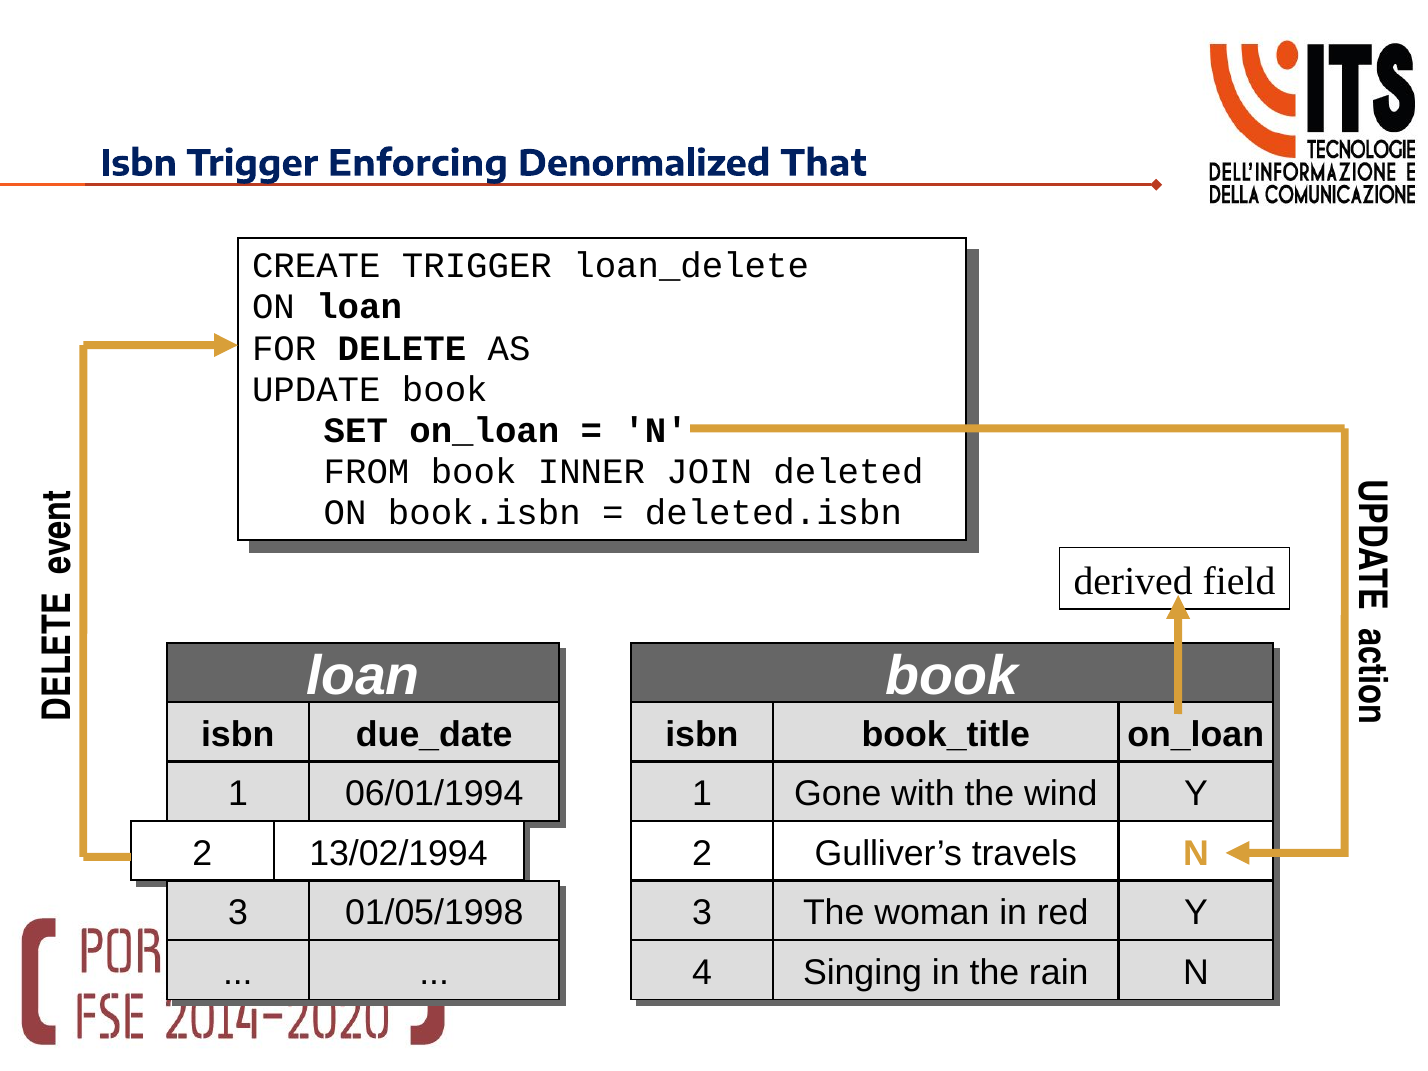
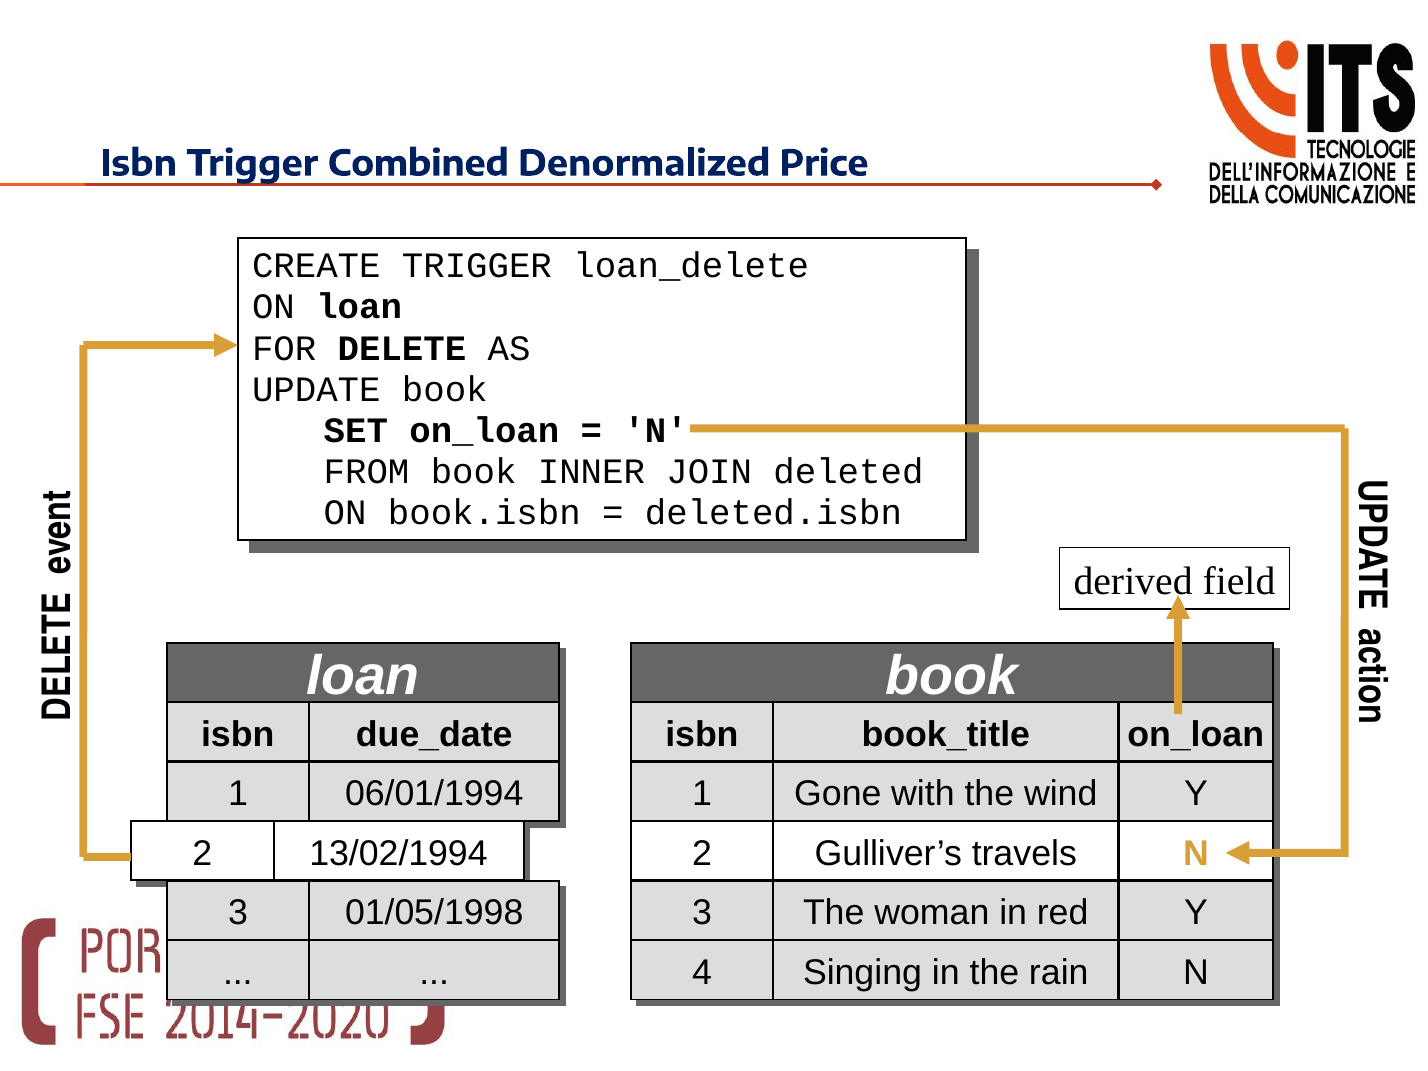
Enforcing: Enforcing -> Combined
That: That -> Price
